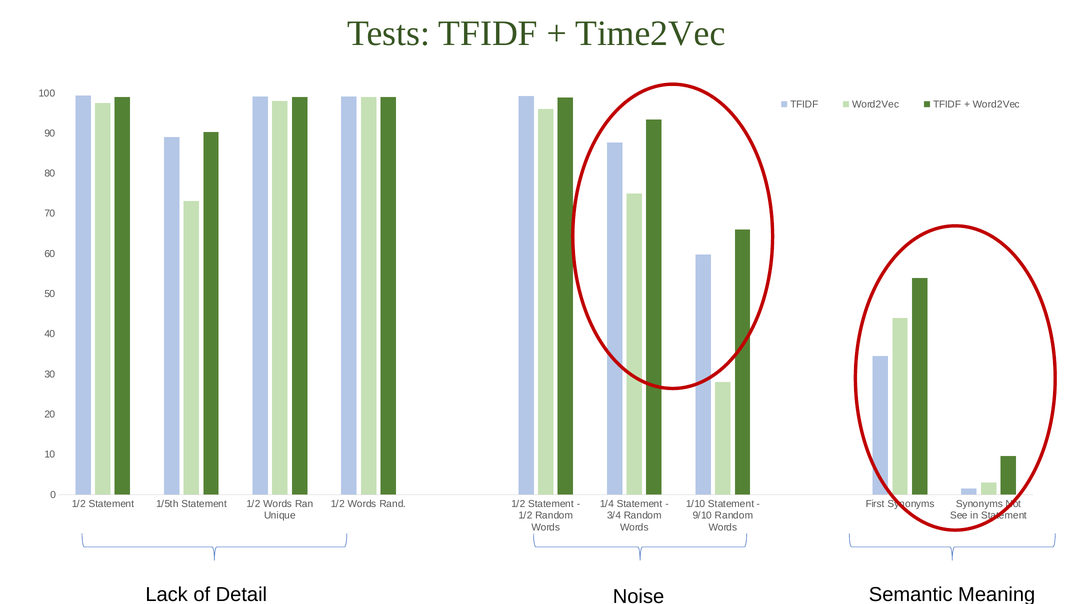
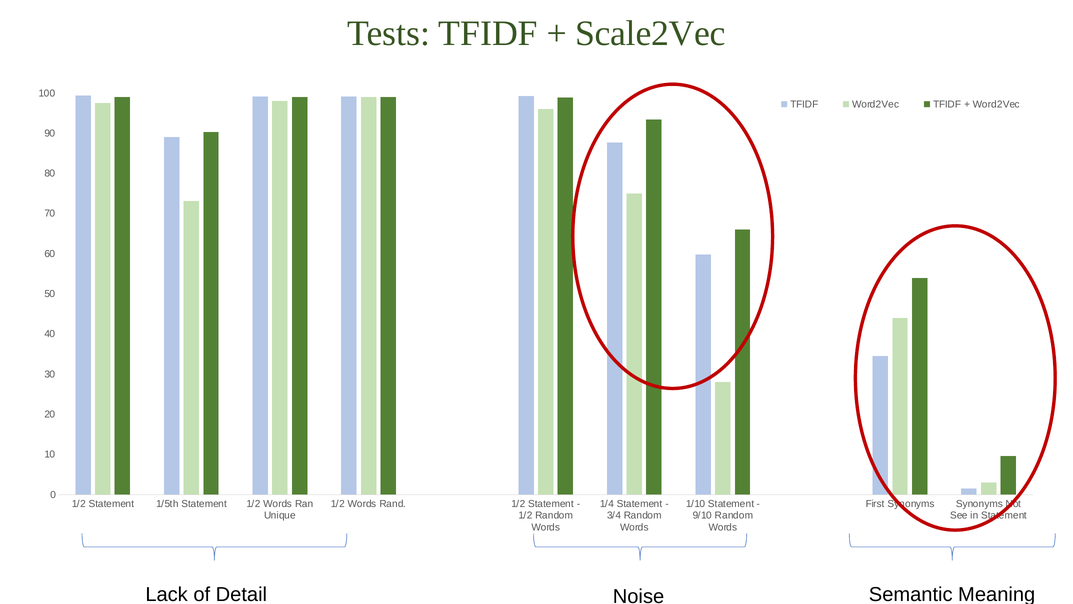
Time2Vec: Time2Vec -> Scale2Vec
